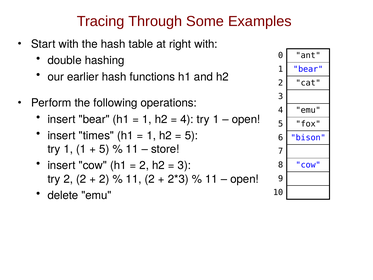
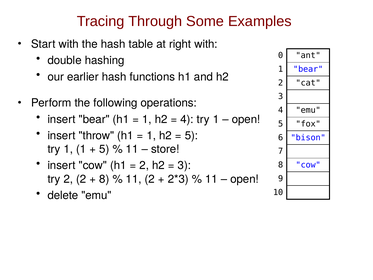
times: times -> throw
2 at (104, 179): 2 -> 8
